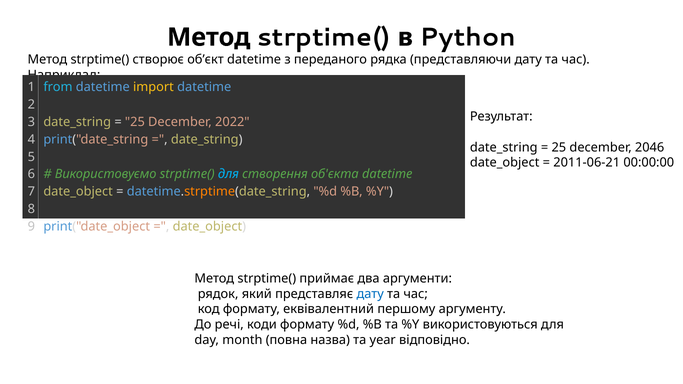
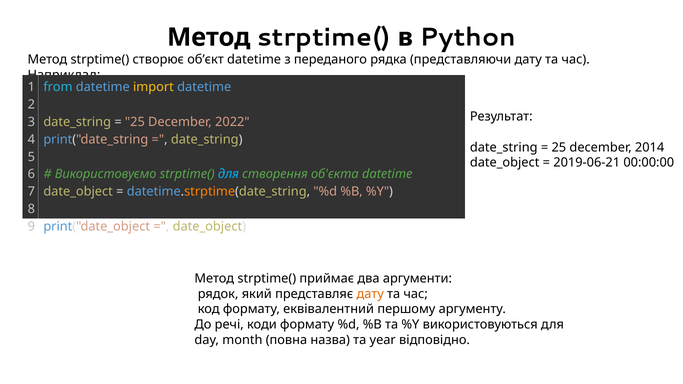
2046: 2046 -> 2014
2011-06-21: 2011-06-21 -> 2019-06-21
дату at (370, 294) colour: blue -> orange
